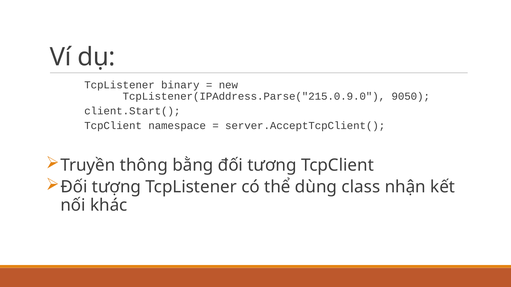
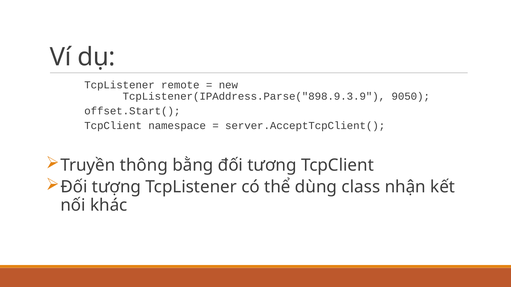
binary: binary -> remote
TcpListener(IPAddress.Parse("215.0.9.0: TcpListener(IPAddress.Parse("215.0.9.0 -> TcpListener(IPAddress.Parse("898.9.3.9
client.Start(: client.Start( -> offset.Start(
